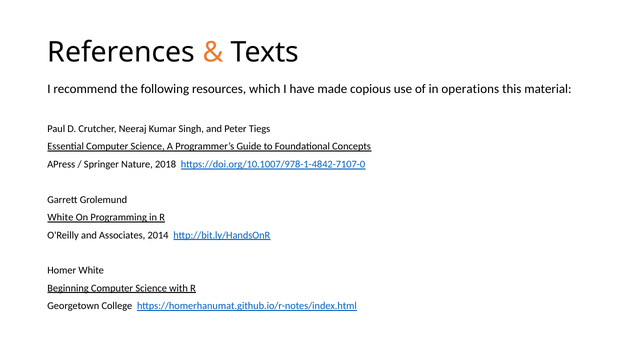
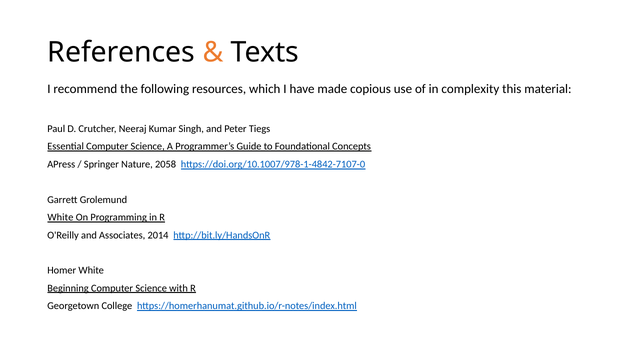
operations: operations -> complexity
2018: 2018 -> 2058
